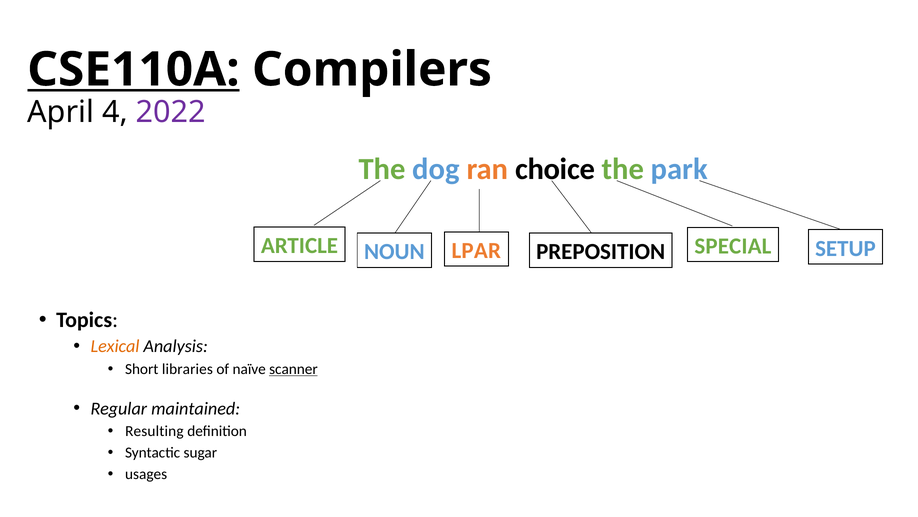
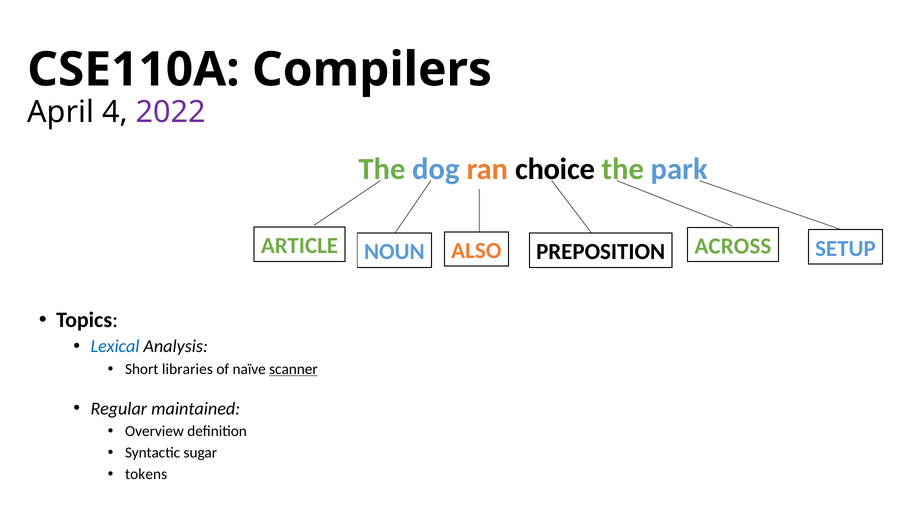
CSE110A underline: present -> none
SPECIAL: SPECIAL -> ACROSS
LPAR: LPAR -> ALSO
Lexical colour: orange -> blue
Resulting: Resulting -> Overview
usages: usages -> tokens
